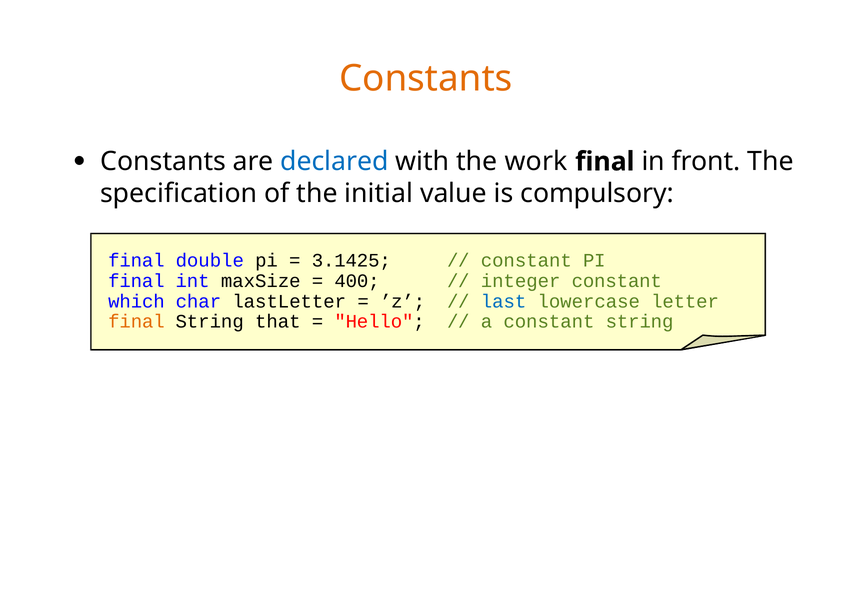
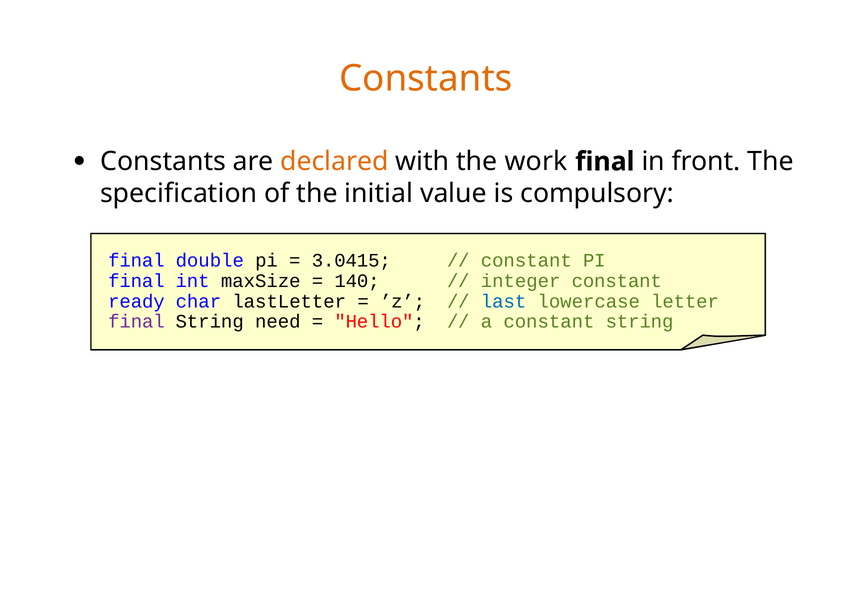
declared colour: blue -> orange
3.1425: 3.1425 -> 3.0415
400: 400 -> 140
which: which -> ready
final at (136, 321) colour: orange -> purple
that: that -> need
